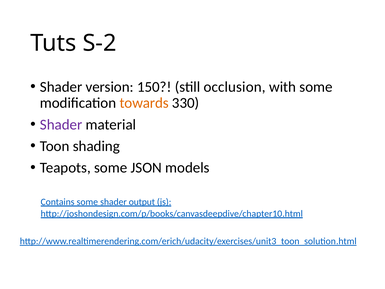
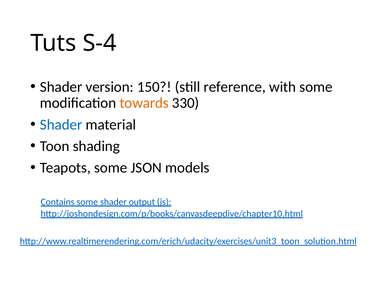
S-2: S-2 -> S-4
occlusion: occlusion -> reference
Shader at (61, 124) colour: purple -> blue
